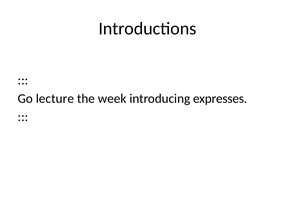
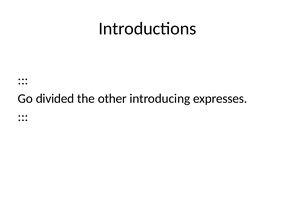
lecture: lecture -> divided
week: week -> other
